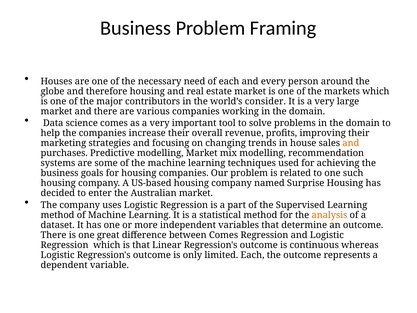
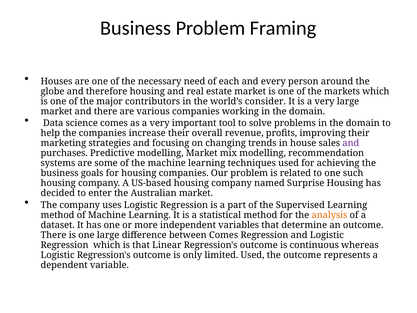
and at (351, 143) colour: orange -> purple
one great: great -> large
limited Each: Each -> Used
